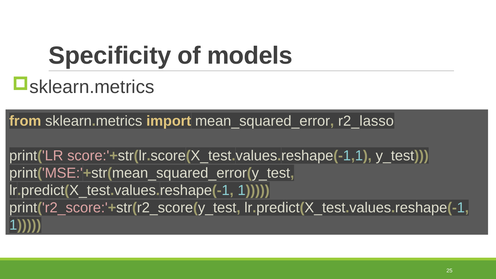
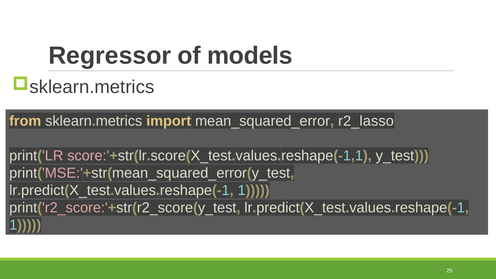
Specificity: Specificity -> Regressor
